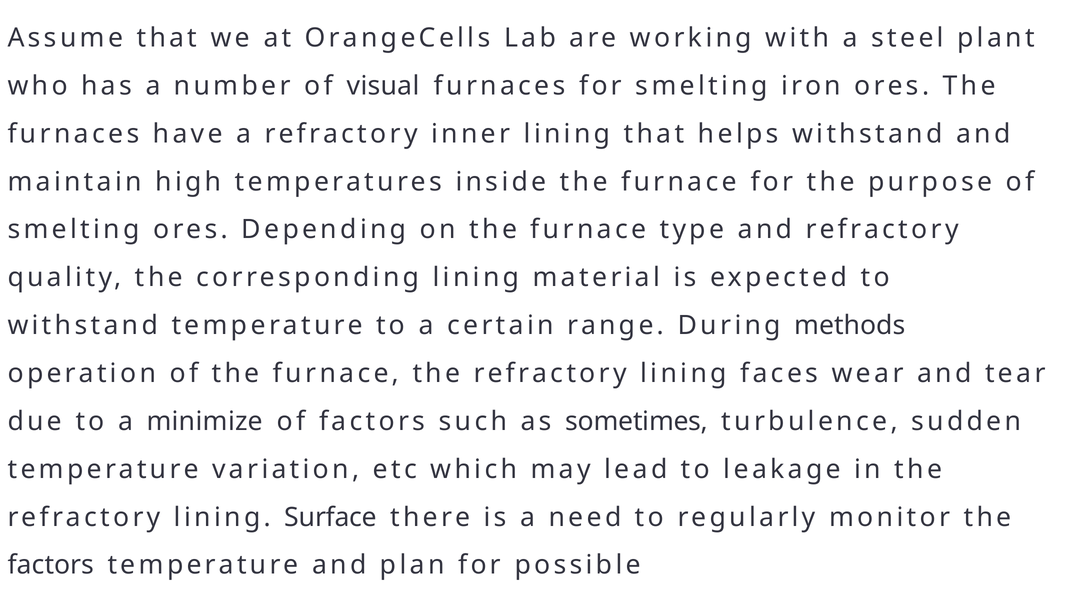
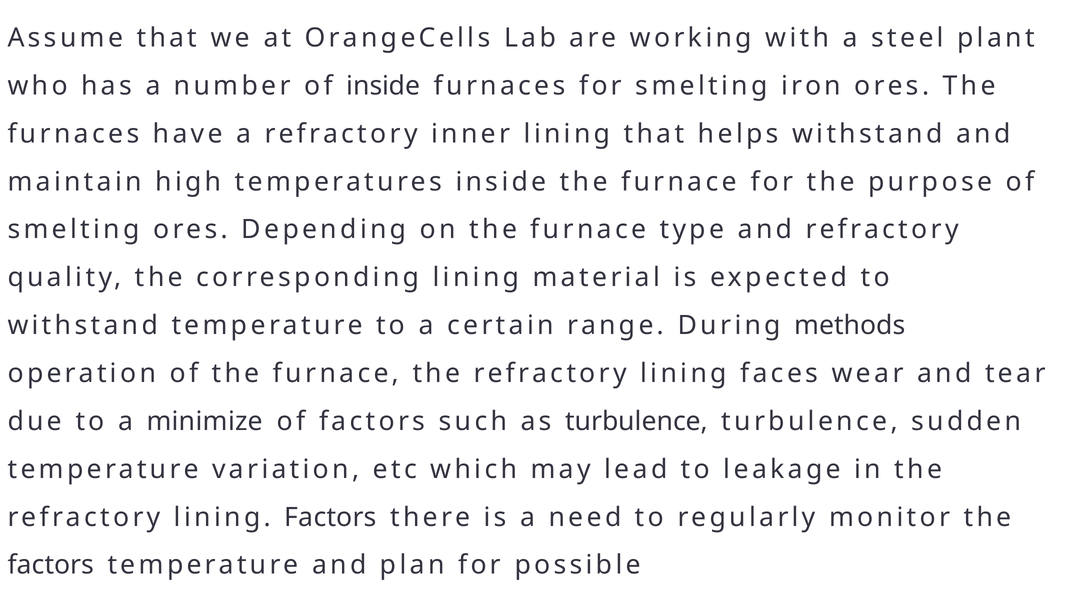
of visual: visual -> inside
as sometimes: sometimes -> turbulence
lining Surface: Surface -> Factors
